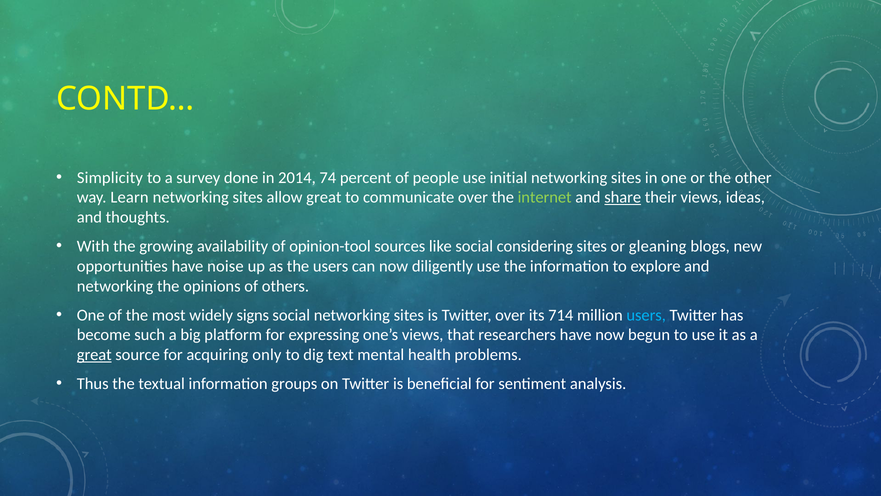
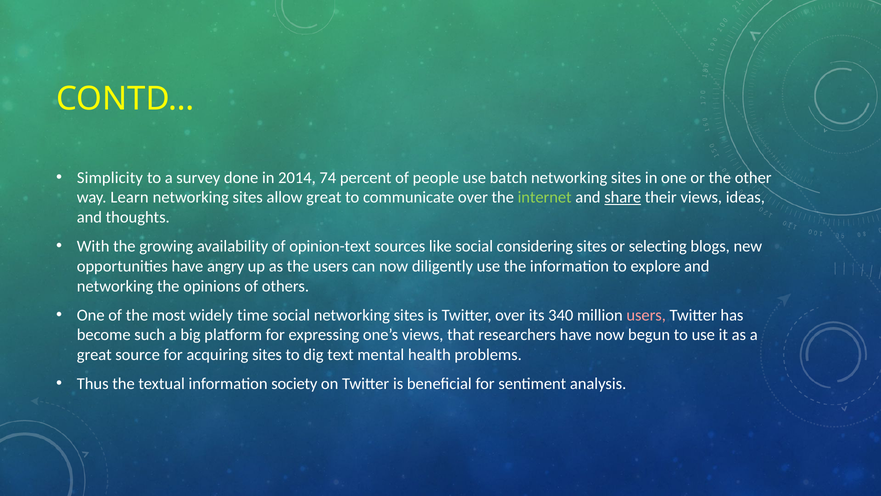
initial: initial -> batch
opinion-tool: opinion-tool -> opinion-text
gleaning: gleaning -> selecting
noise: noise -> angry
signs: signs -> time
714: 714 -> 340
users at (646, 315) colour: light blue -> pink
great at (94, 354) underline: present -> none
acquiring only: only -> sites
groups: groups -> society
